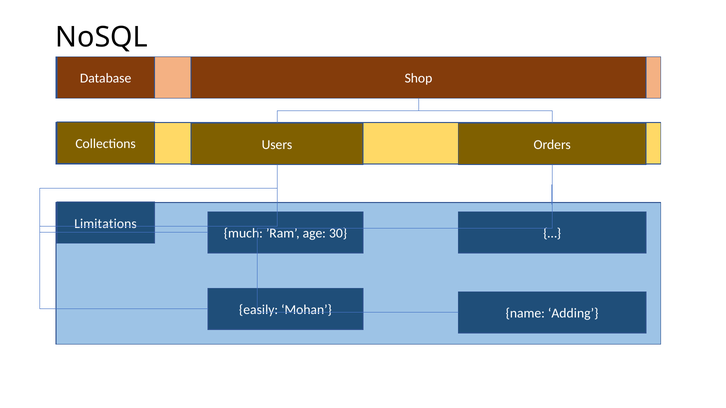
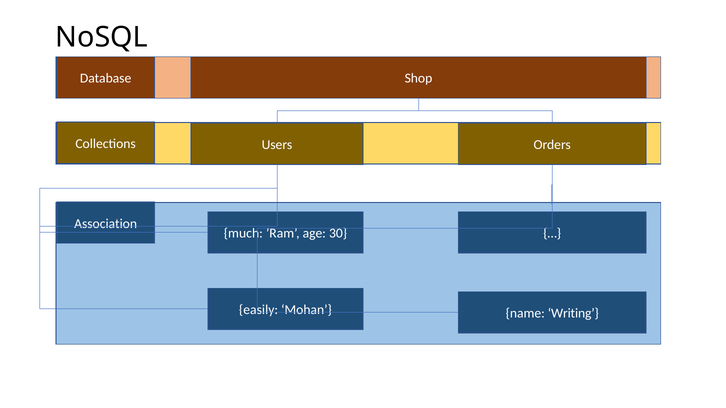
Limitations: Limitations -> Association
Adding: Adding -> Writing
